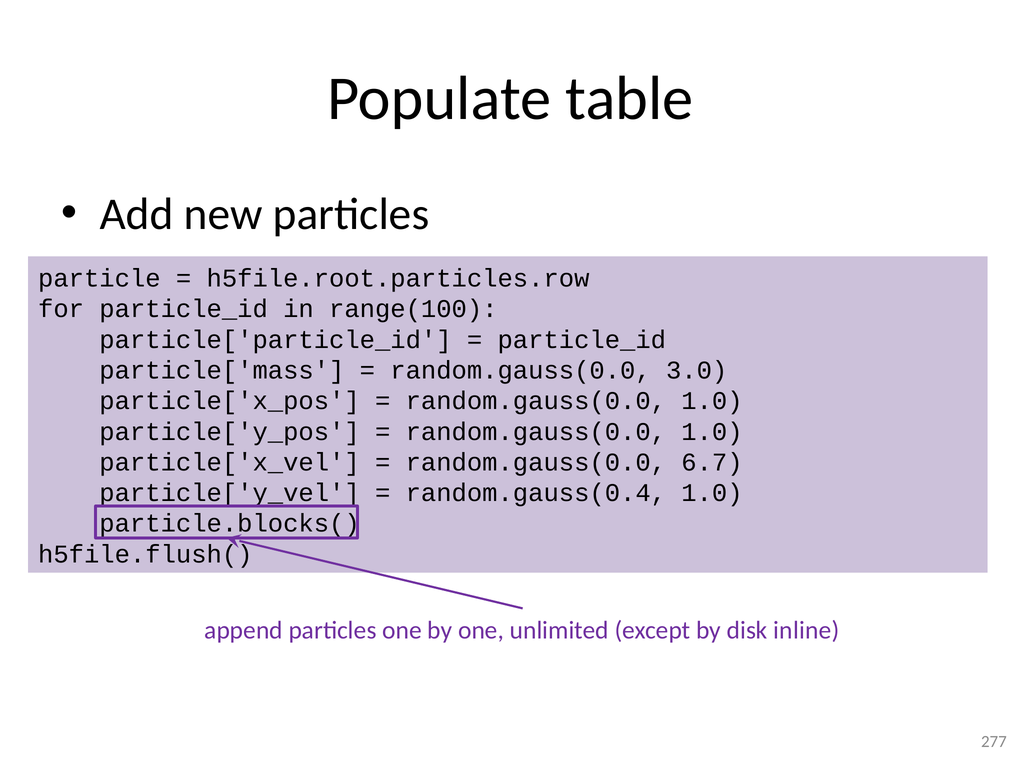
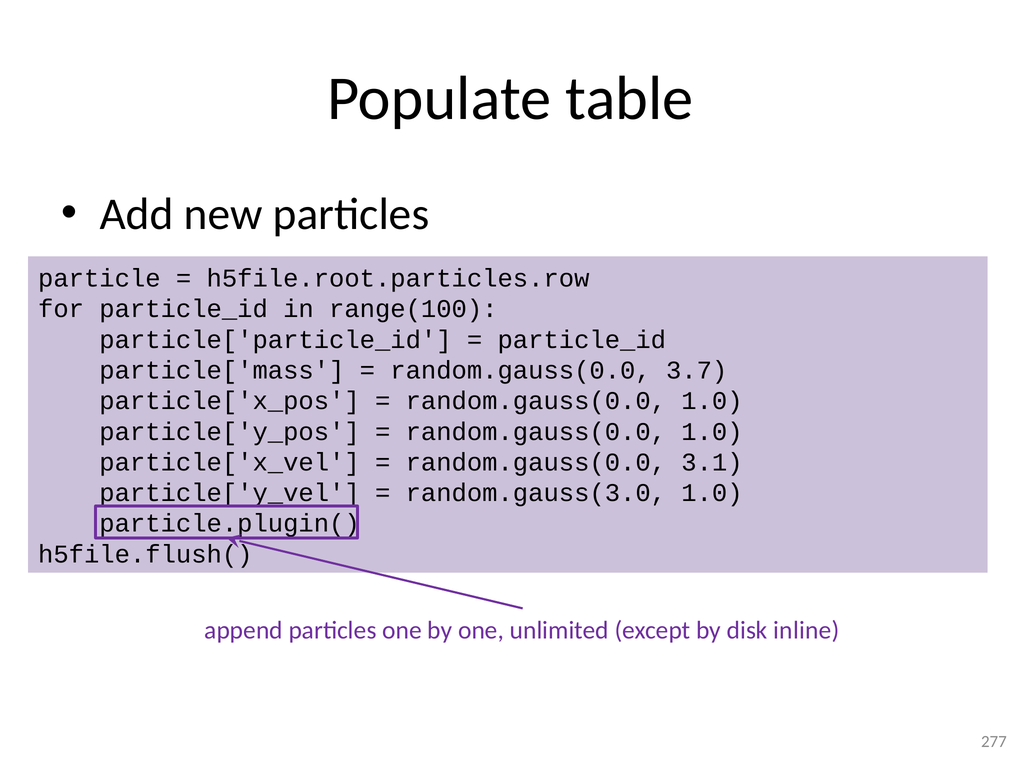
3.0: 3.0 -> 3.7
6.7: 6.7 -> 3.1
random.gauss(0.4: random.gauss(0.4 -> random.gauss(3.0
particle.blocks(: particle.blocks( -> particle.plugin(
